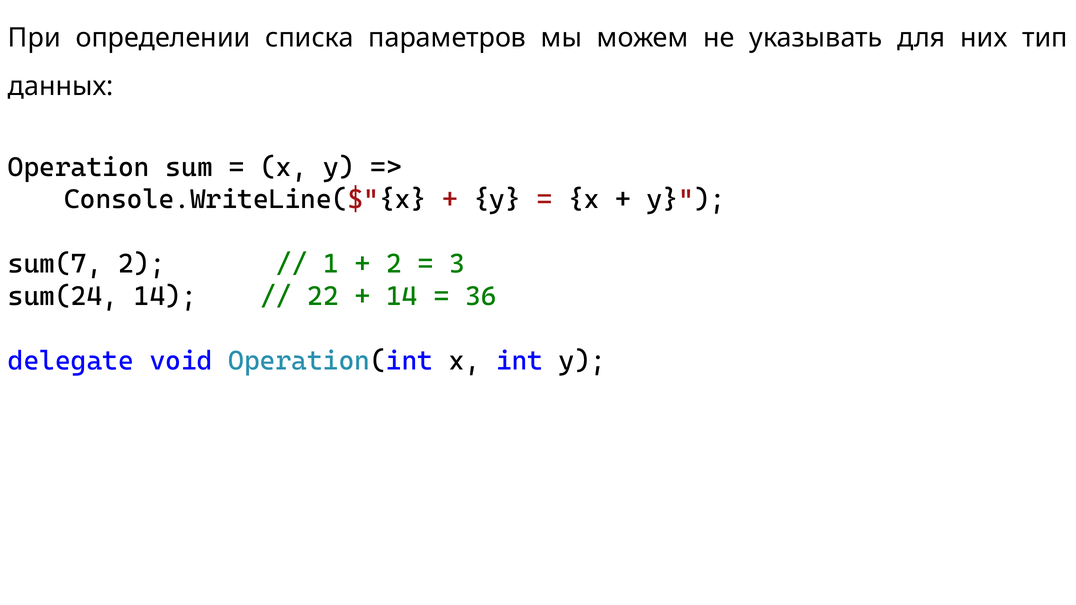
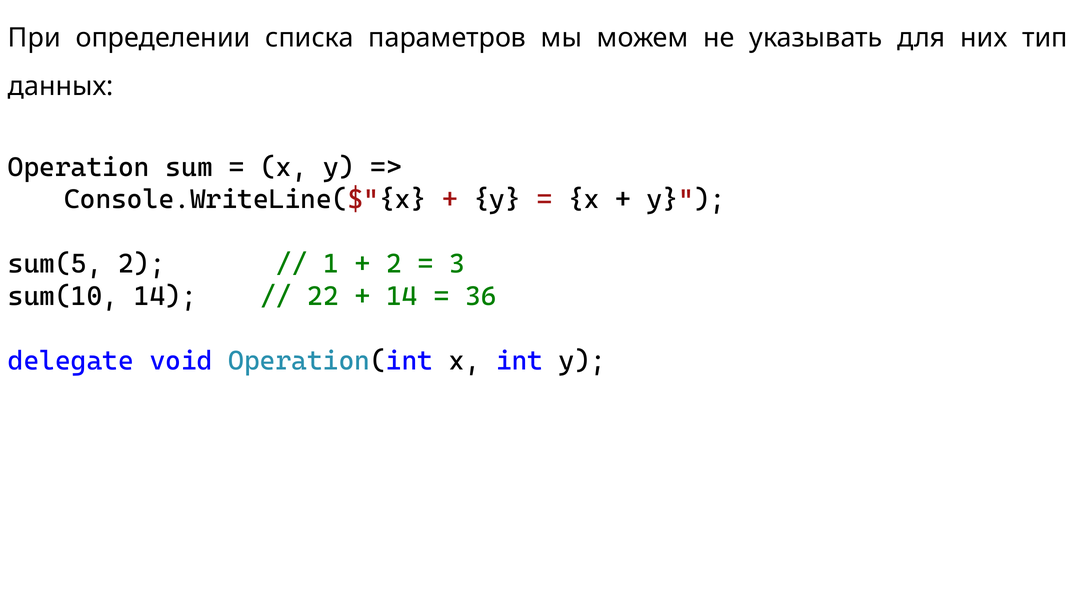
sum(7: sum(7 -> sum(5
sum(24: sum(24 -> sum(10
